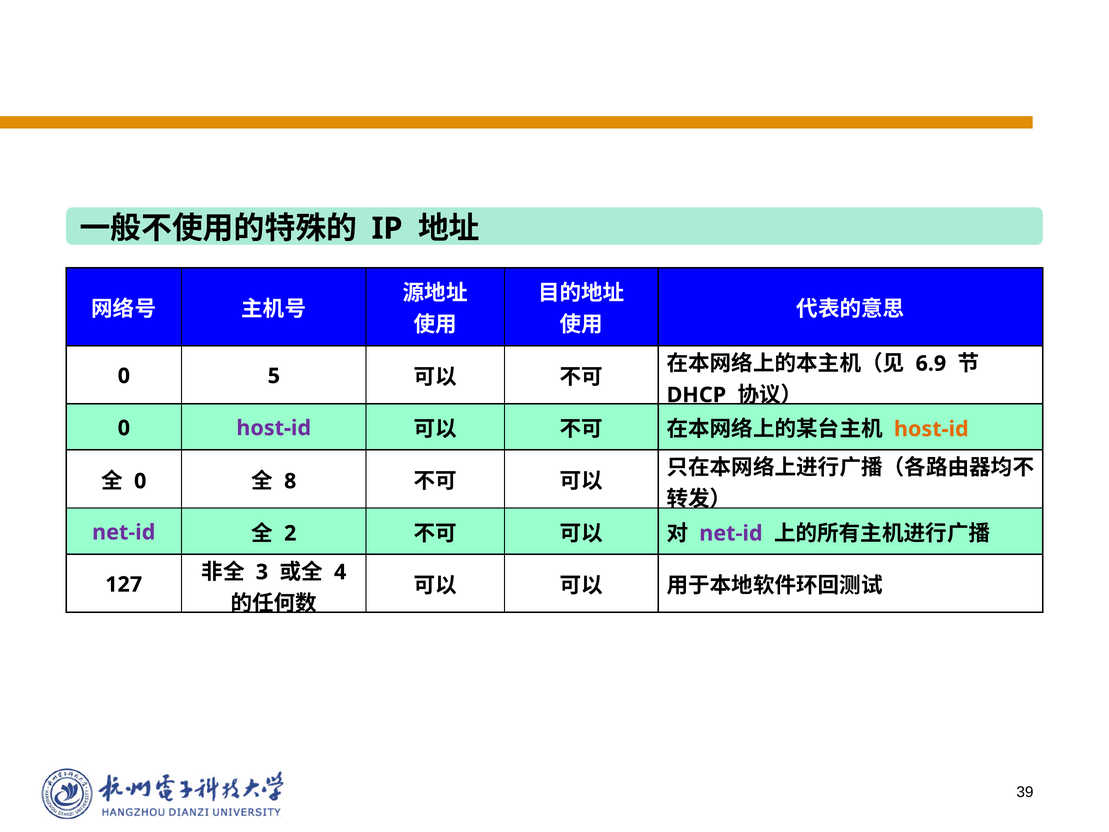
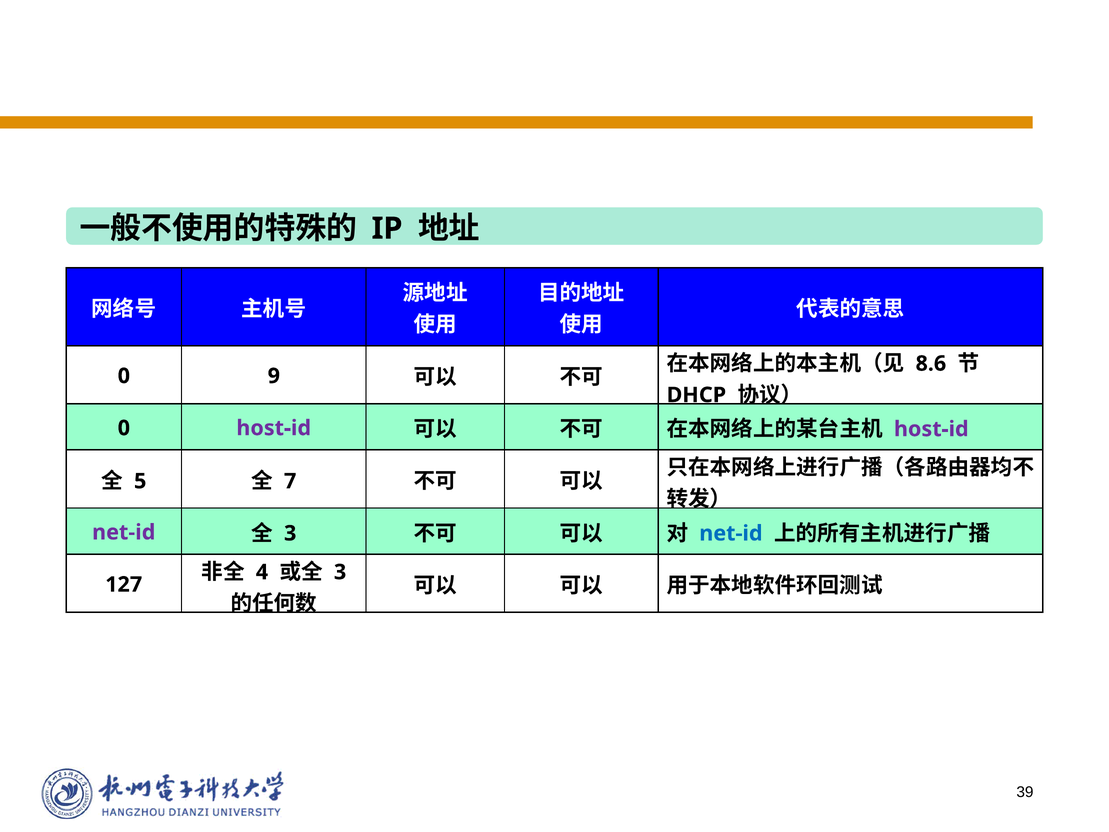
6.9: 6.9 -> 8.6
5: 5 -> 9
host-id at (931, 429) colour: orange -> purple
0 at (140, 481): 0 -> 5
8: 8 -> 7
2 at (290, 533): 2 -> 3
net-id at (731, 533) colour: purple -> blue
3: 3 -> 4
4 at (340, 572): 4 -> 3
